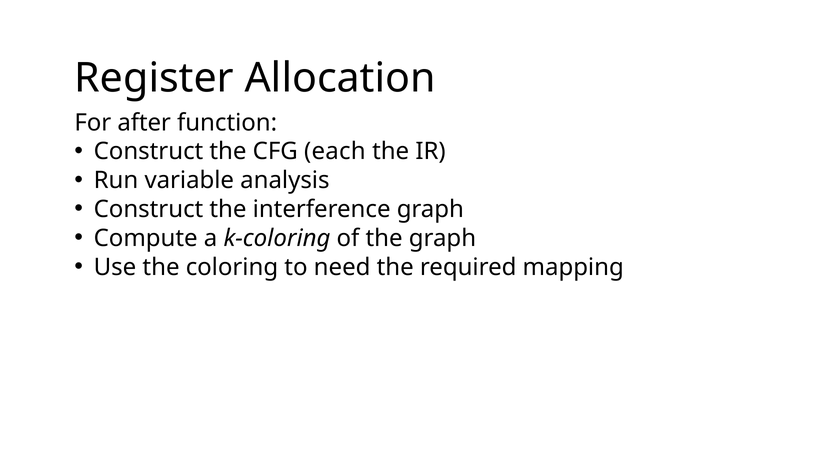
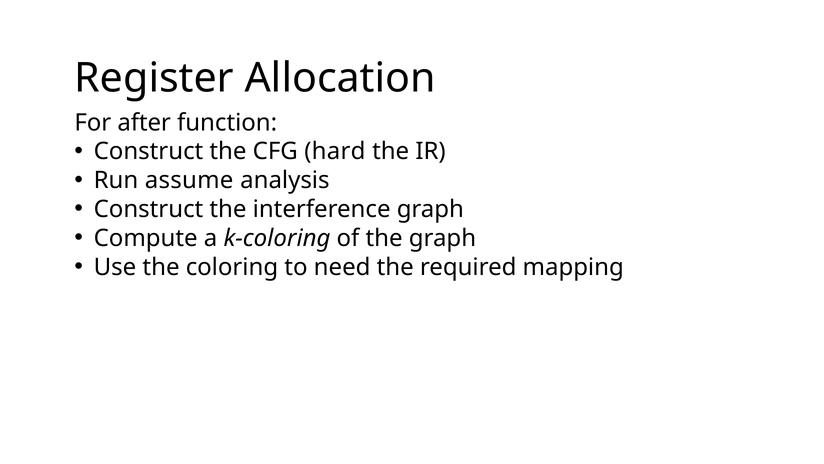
each: each -> hard
variable: variable -> assume
